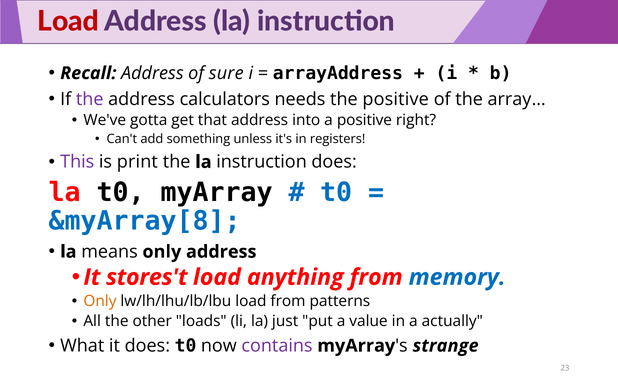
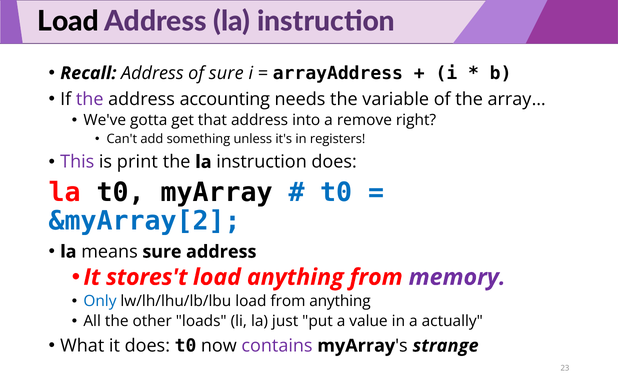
Load at (68, 22) colour: red -> black
calculators: calculators -> accounting
the positive: positive -> variable
a positive: positive -> remove
&myArray[8: &myArray[8 -> &myArray[2
means only: only -> sure
memory colour: blue -> purple
Only at (100, 302) colour: orange -> blue
from patterns: patterns -> anything
